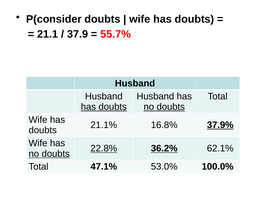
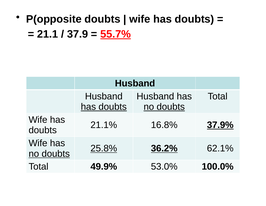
P(consider: P(consider -> P(opposite
55.7% underline: none -> present
22.8%: 22.8% -> 25.8%
47.1%: 47.1% -> 49.9%
